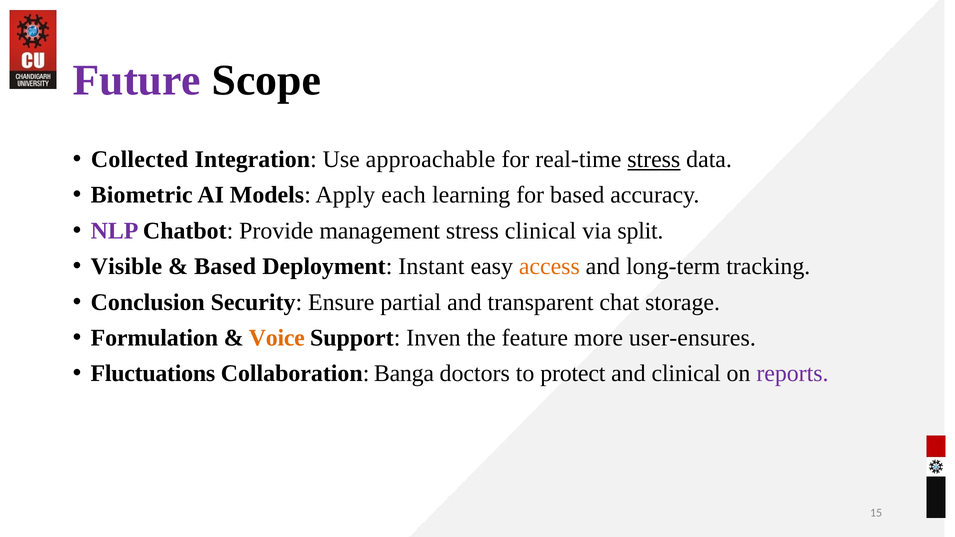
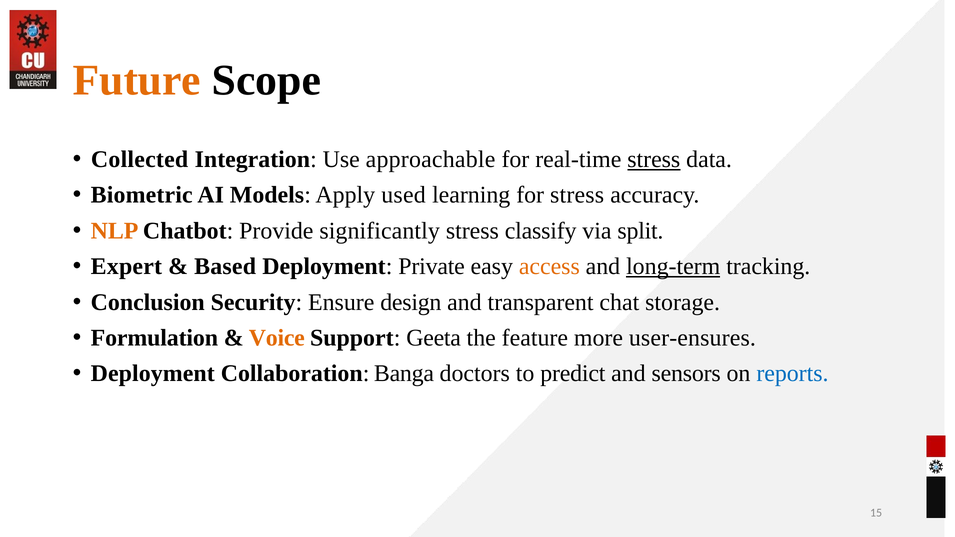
Future colour: purple -> orange
each: each -> used
for based: based -> stress
NLP colour: purple -> orange
management: management -> significantly
stress clinical: clinical -> classify
Visible: Visible -> Expert
Instant: Instant -> Private
long-term underline: none -> present
partial: partial -> design
Inven: Inven -> Geeta
Fluctuations at (153, 374): Fluctuations -> Deployment
protect: protect -> predict
and clinical: clinical -> sensors
reports colour: purple -> blue
